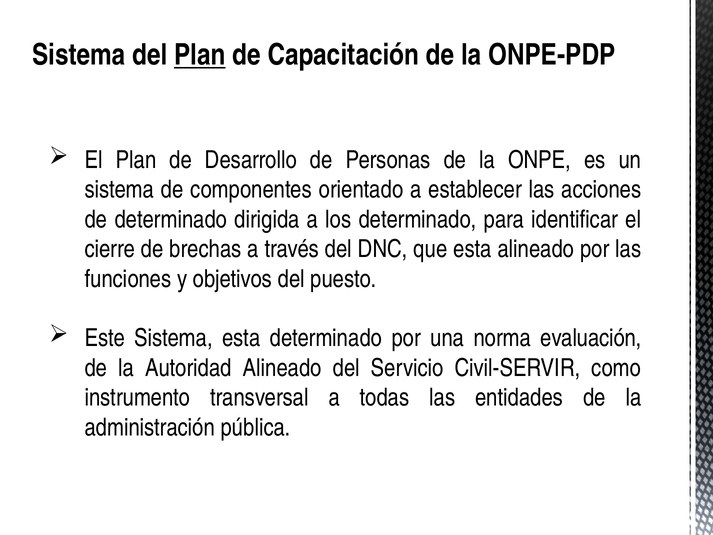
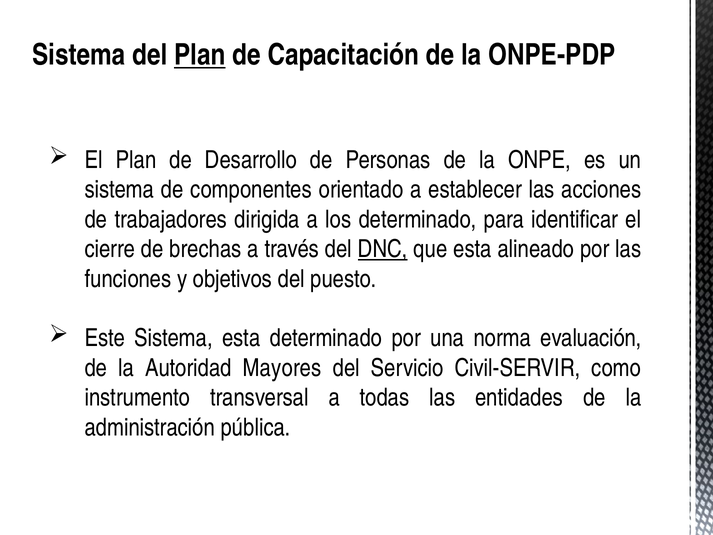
de determinado: determinado -> trabajadores
DNC underline: none -> present
Autoridad Alineado: Alineado -> Mayores
